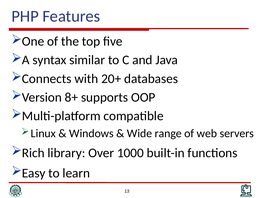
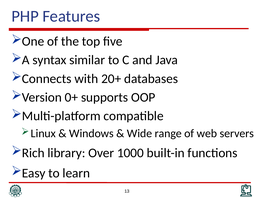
8+: 8+ -> 0+
